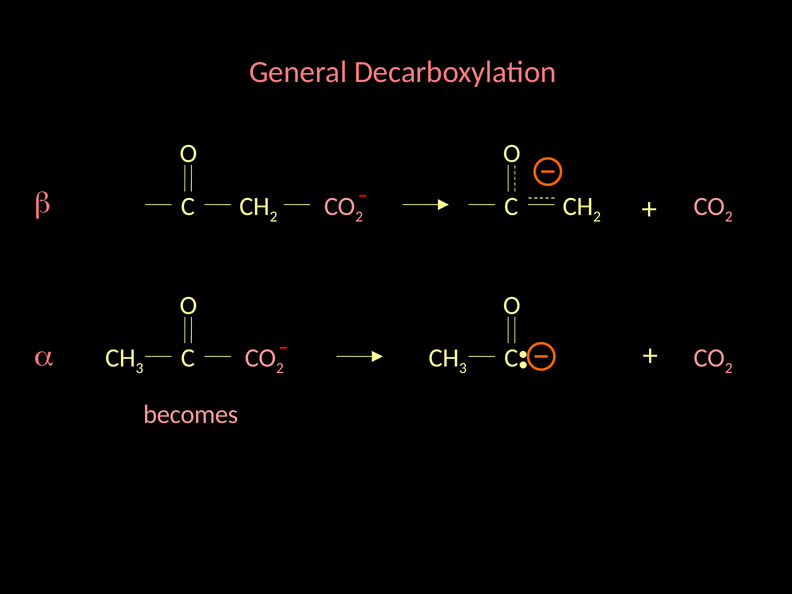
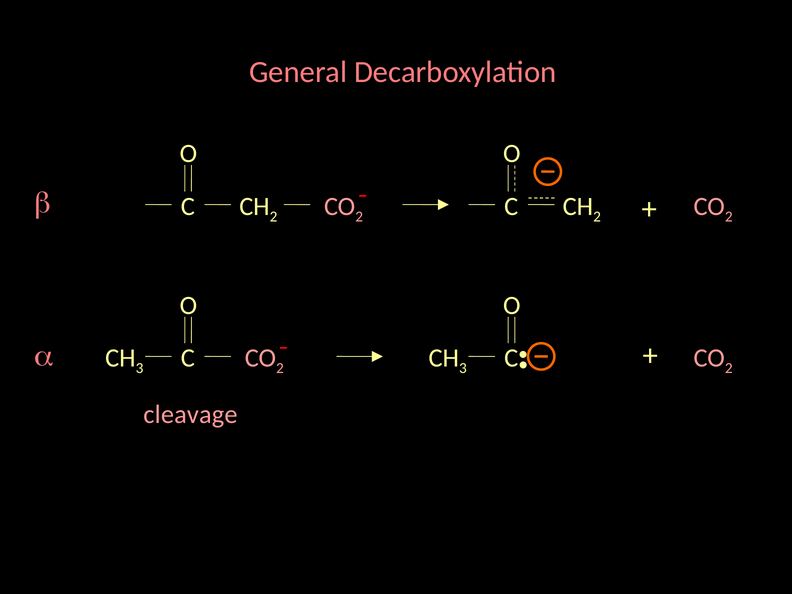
becomes: becomes -> cleavage
